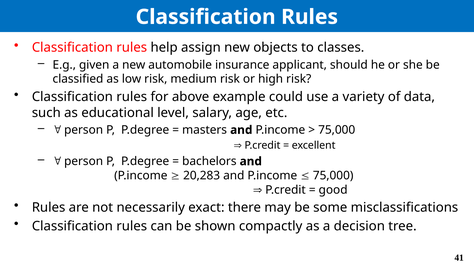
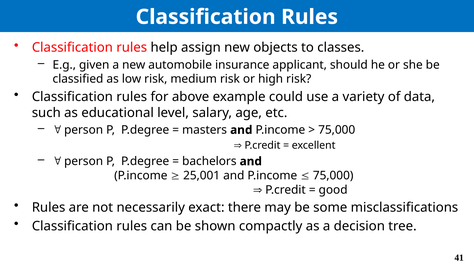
20,283: 20,283 -> 25,001
